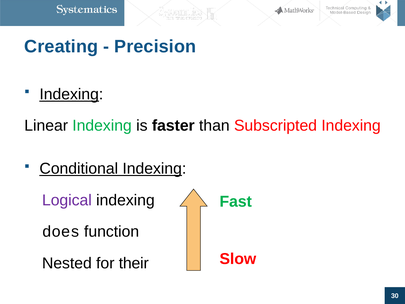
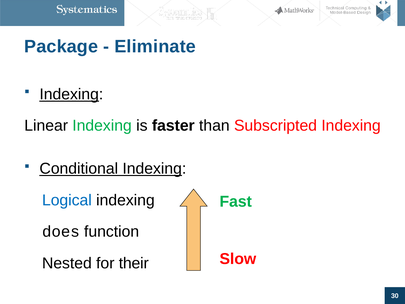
Creating: Creating -> Package
Precision: Precision -> Eliminate
Logical colour: purple -> blue
